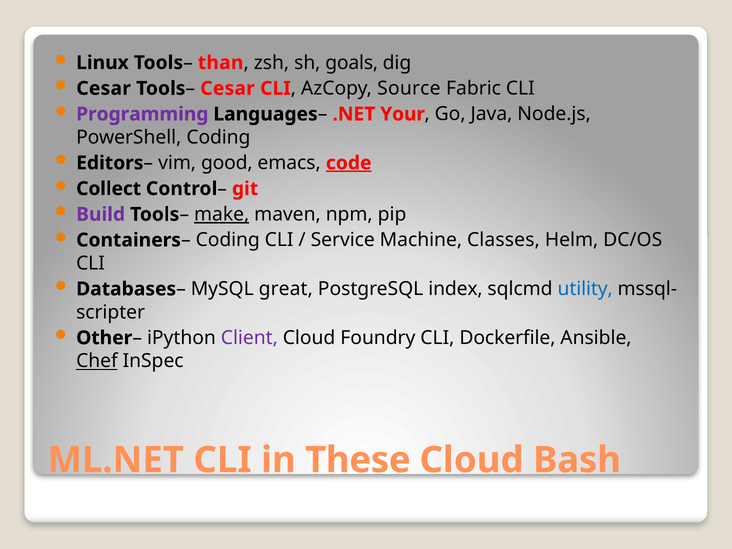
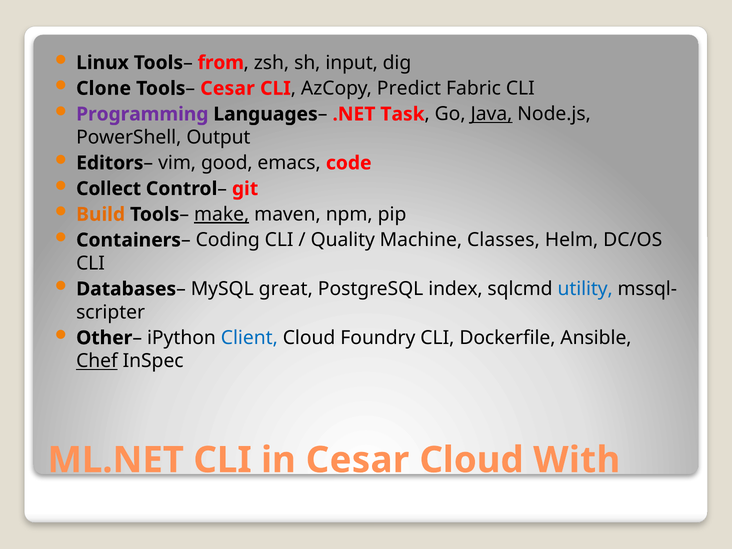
than: than -> from
goals: goals -> input
Cesar at (104, 88): Cesar -> Clone
Source: Source -> Predict
Your: Your -> Task
Java underline: none -> present
PowerShell Coding: Coding -> Output
code underline: present -> none
Build colour: purple -> orange
Service: Service -> Quality
Client colour: purple -> blue
in These: These -> Cesar
Bash: Bash -> With
